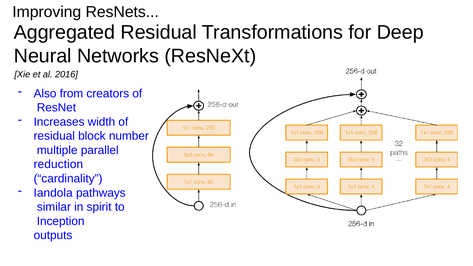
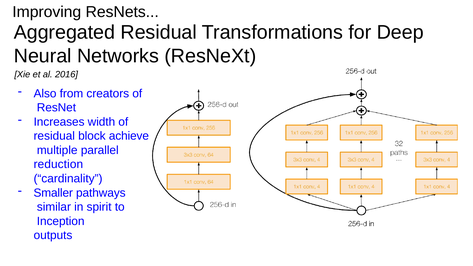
number: number -> achieve
Iandola: Iandola -> Smaller
